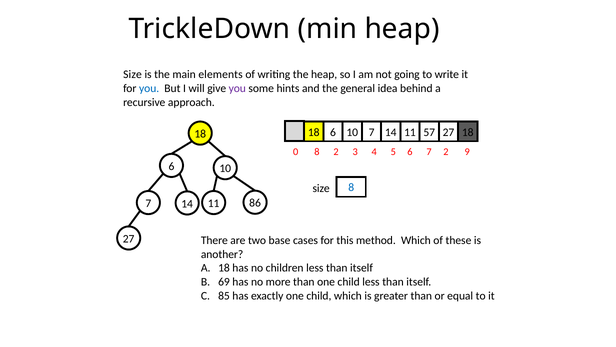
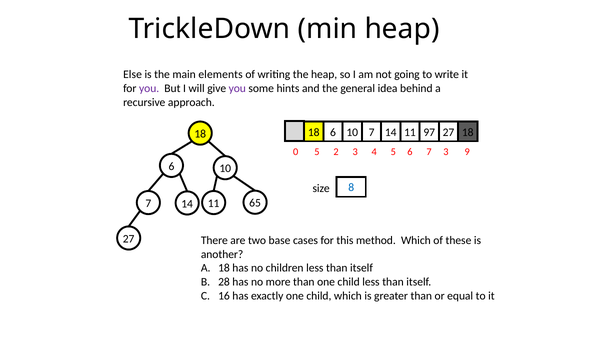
Size at (132, 75): Size -> Else
you at (149, 88) colour: blue -> purple
57: 57 -> 97
0 8: 8 -> 5
7 2: 2 -> 3
86: 86 -> 65
69: 69 -> 28
85: 85 -> 16
